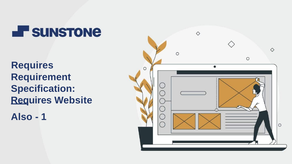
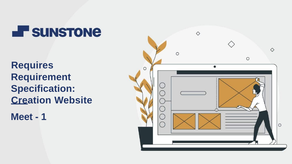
Requires at (31, 100): Requires -> Creation
Also: Also -> Meet
